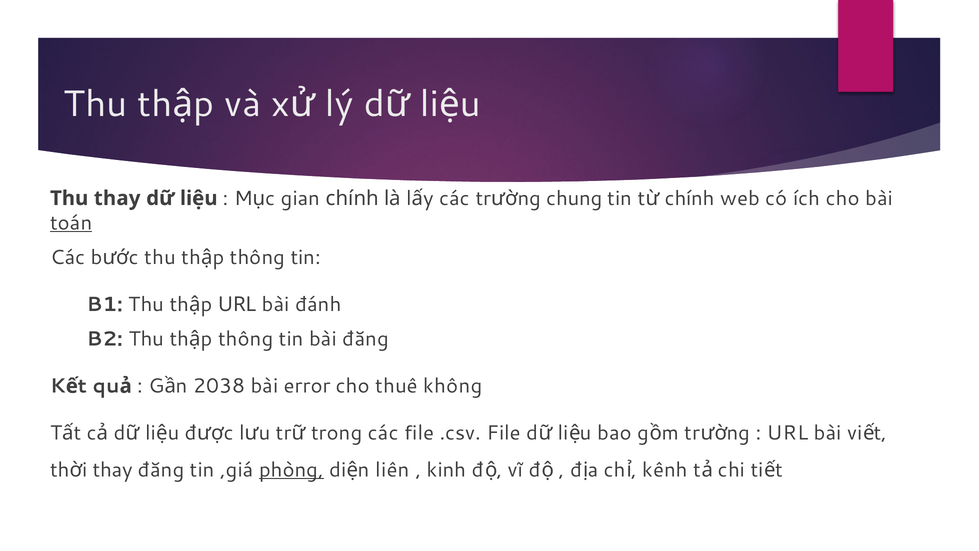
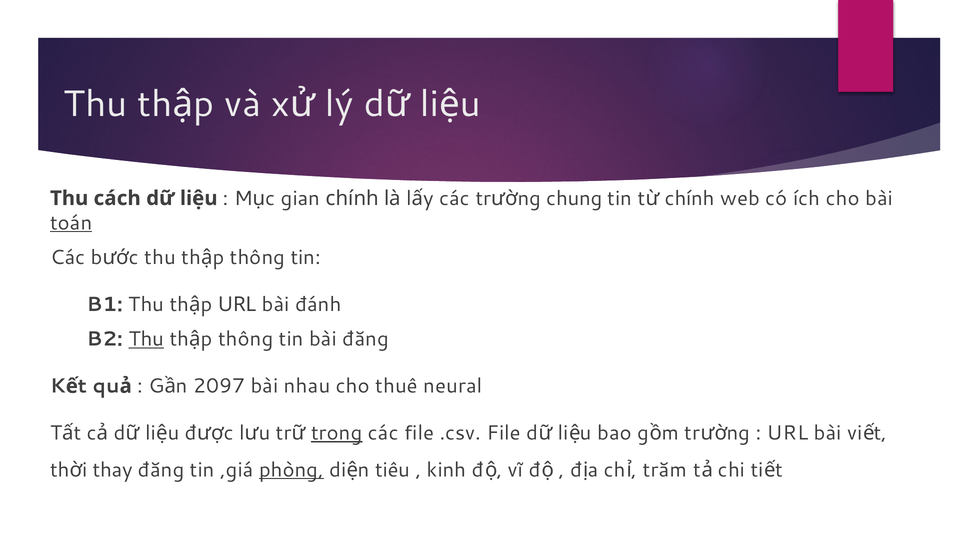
Thu thay: thay -> cách
Thu at (146, 339) underline: none -> present
2038: 2038 -> 2097
error: error -> nhau
không: không -> neural
trong underline: none -> present
liên: liên -> tiêu
kênh: kênh -> trăm
